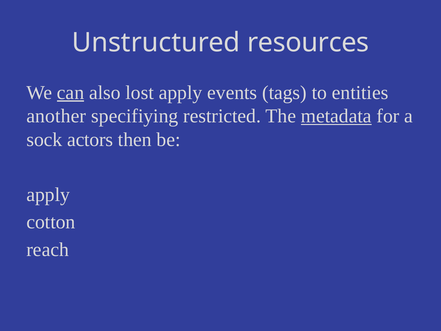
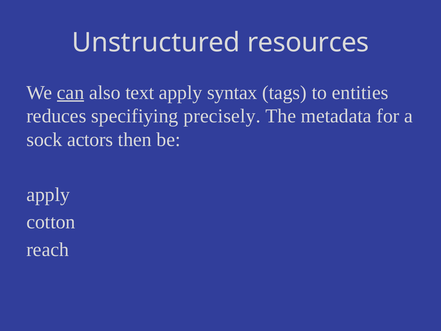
lost: lost -> text
events: events -> syntax
another: another -> reduces
restricted: restricted -> precisely
metadata underline: present -> none
